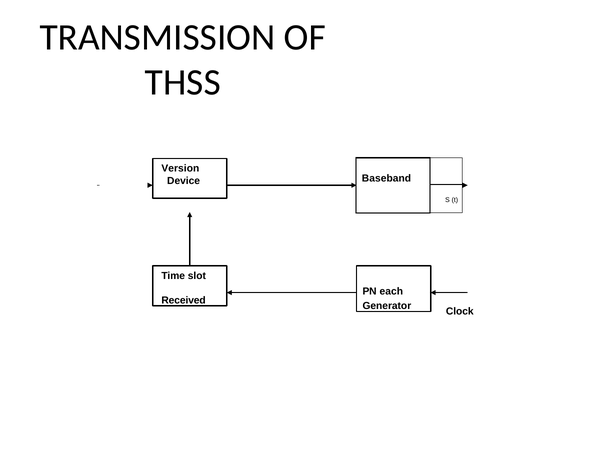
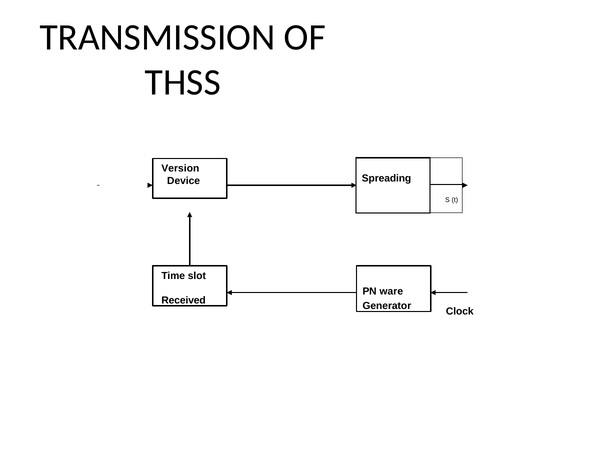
Baseband: Baseband -> Spreading
each: each -> ware
